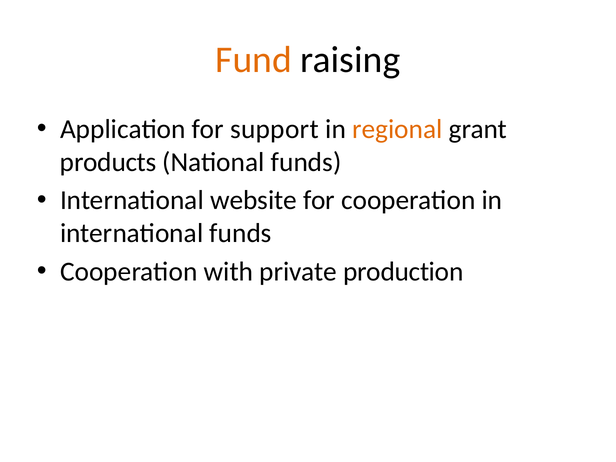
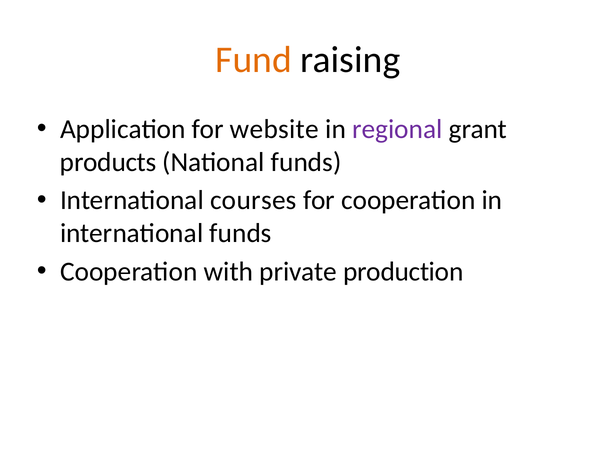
support: support -> website
regional colour: orange -> purple
website: website -> courses
